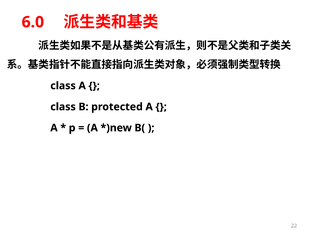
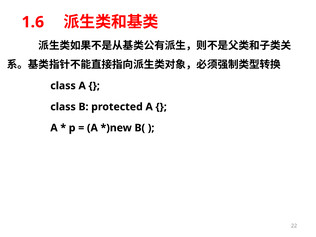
6.0: 6.0 -> 1.6
